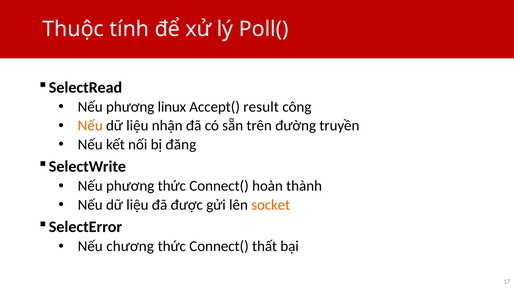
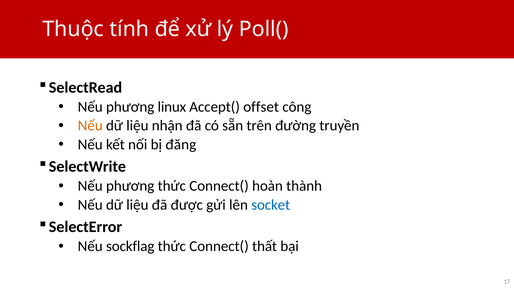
result: result -> offset
socket colour: orange -> blue
chương: chương -> sockflag
